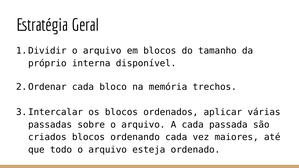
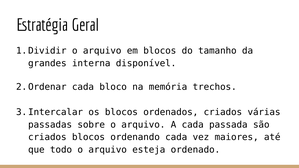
próprio: próprio -> grandes
ordenados aplicar: aplicar -> criados
